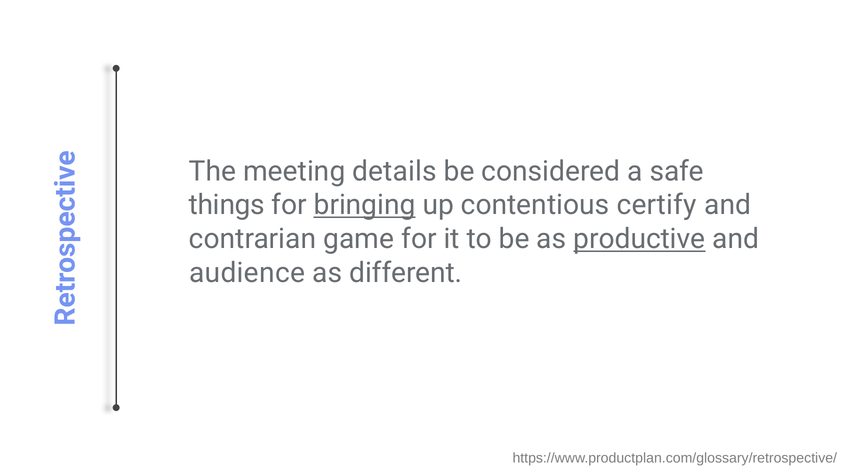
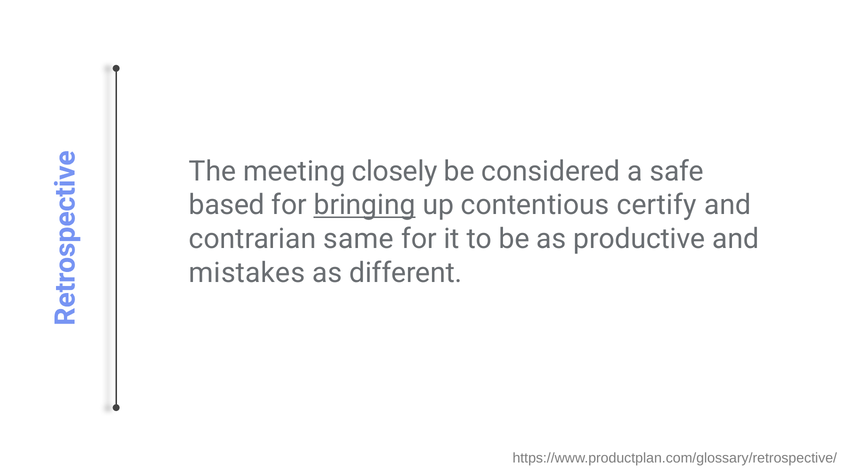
details: details -> closely
things: things -> based
game: game -> same
productive underline: present -> none
audience: audience -> mistakes
